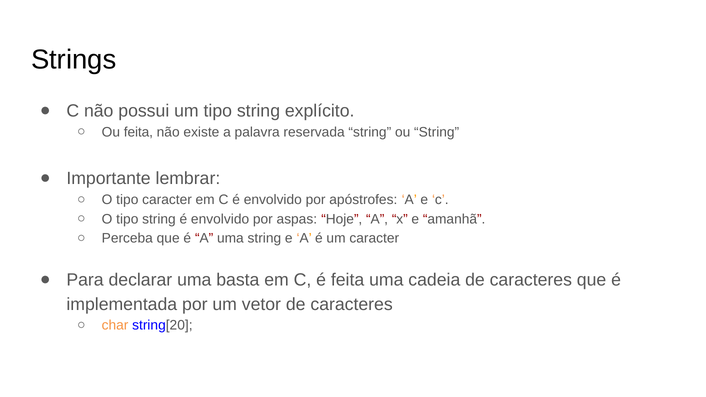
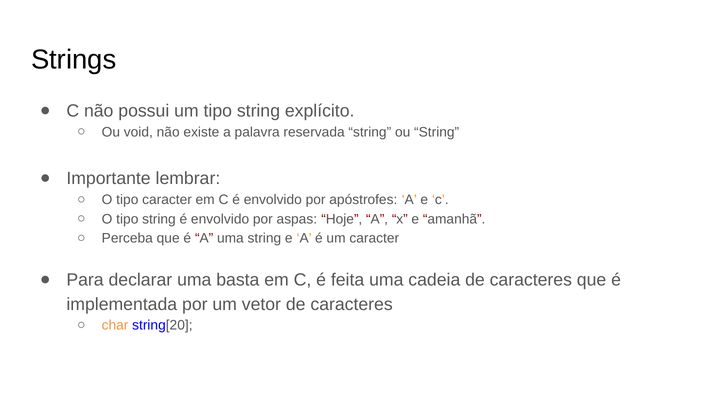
Ou feita: feita -> void
